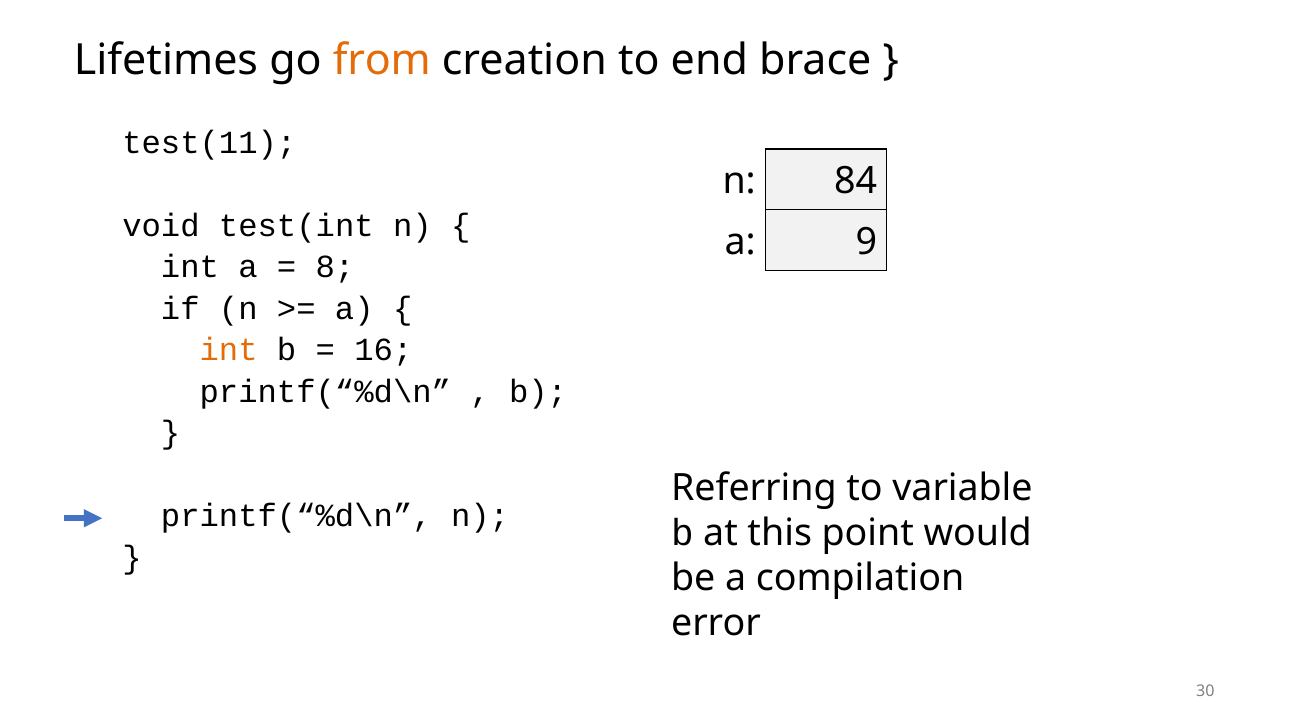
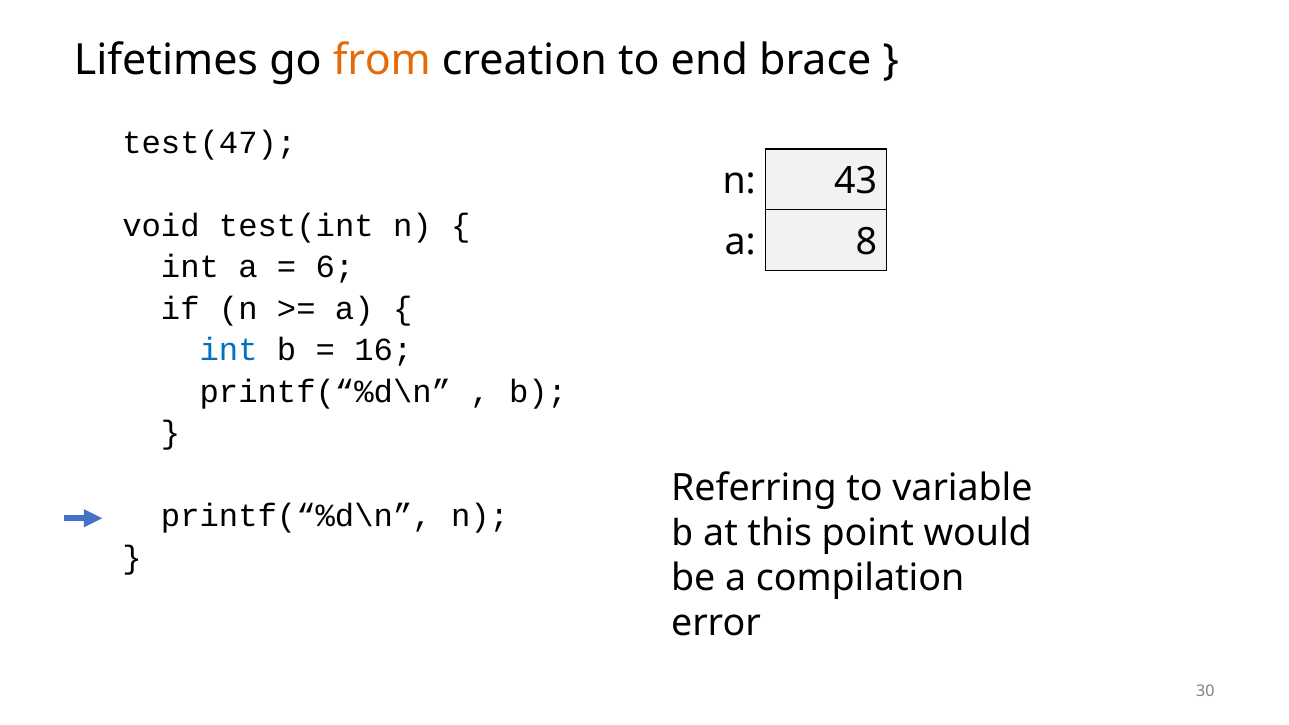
test(11: test(11 -> test(47
84: 84 -> 43
9: 9 -> 8
8: 8 -> 6
int at (229, 350) colour: orange -> blue
